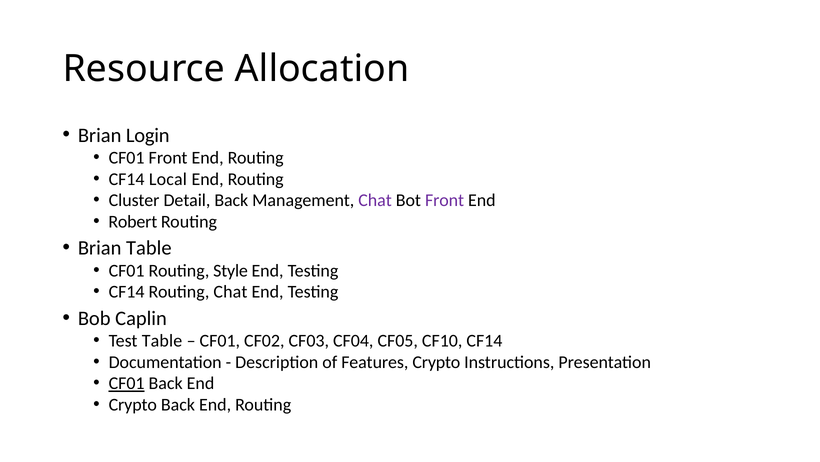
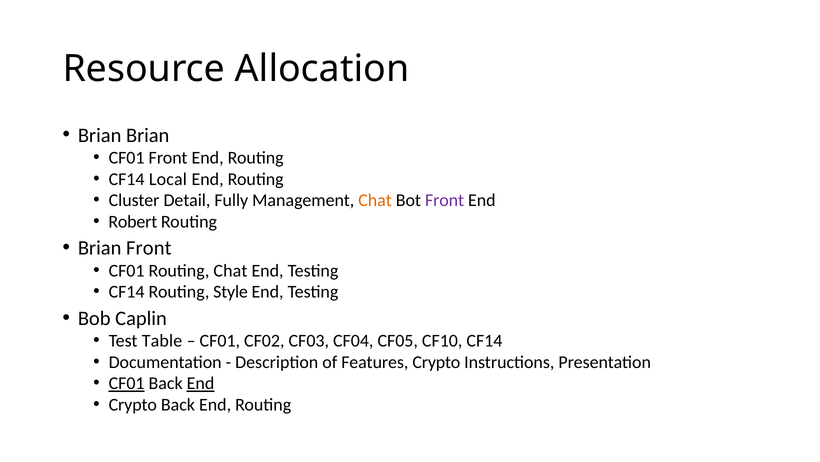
Brian Login: Login -> Brian
Detail Back: Back -> Fully
Chat at (375, 200) colour: purple -> orange
Brian Table: Table -> Front
Routing Style: Style -> Chat
Routing Chat: Chat -> Style
End at (201, 383) underline: none -> present
